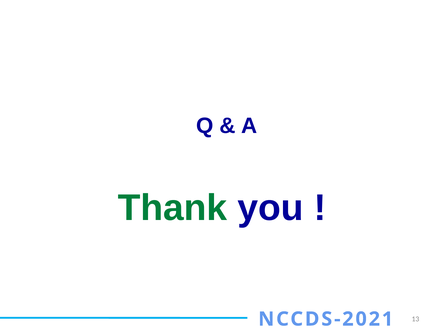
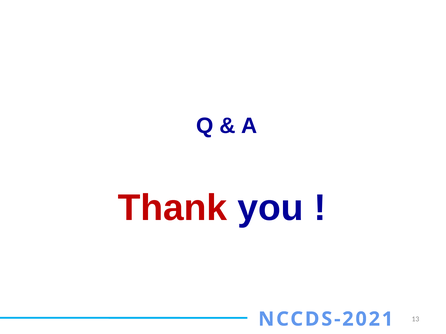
Thank colour: green -> red
